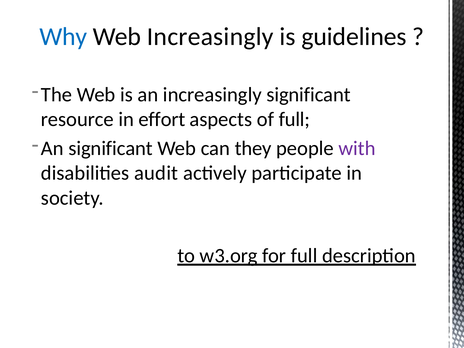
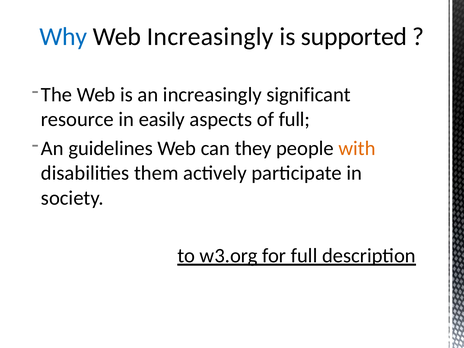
guidelines: guidelines -> supported
effort: effort -> easily
An significant: significant -> guidelines
with colour: purple -> orange
audit: audit -> them
